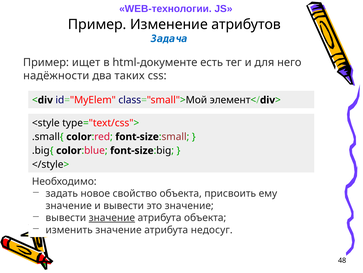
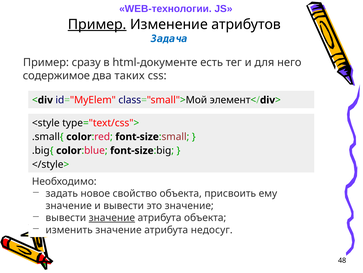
Пример at (97, 24) underline: none -> present
ищет: ищет -> сразу
надёжности: надёжности -> содержимое
